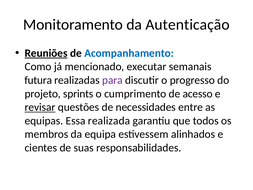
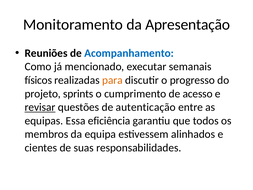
Autenticação: Autenticação -> Apresentação
Reuniões underline: present -> none
futura: futura -> físicos
para colour: purple -> orange
necessidades: necessidades -> autenticação
realizada: realizada -> eficiência
